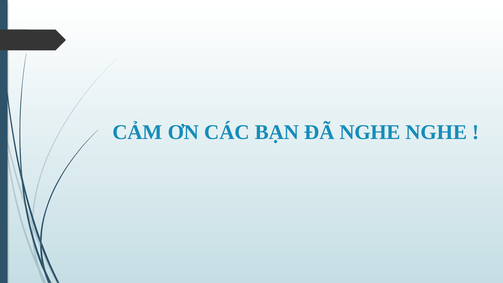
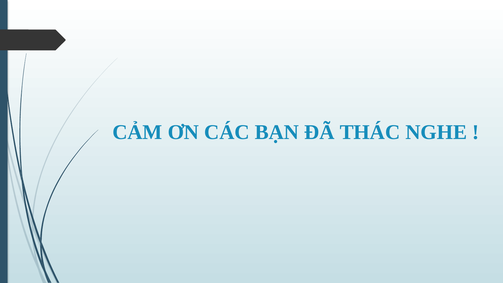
ĐÃ NGHE: NGHE -> THÁC
